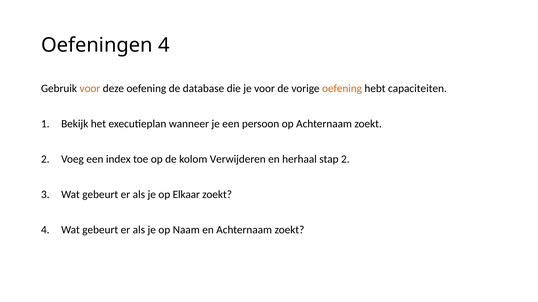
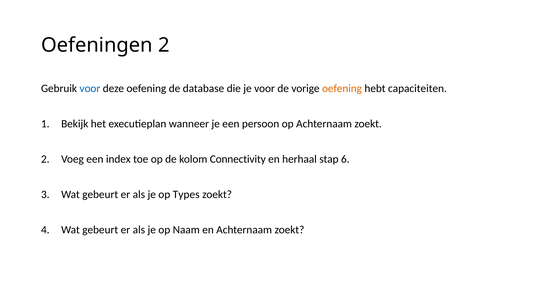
Oefeningen 4: 4 -> 2
voor at (90, 89) colour: orange -> blue
Verwijderen: Verwijderen -> Connectivity
stap 2: 2 -> 6
Elkaar: Elkaar -> Types
